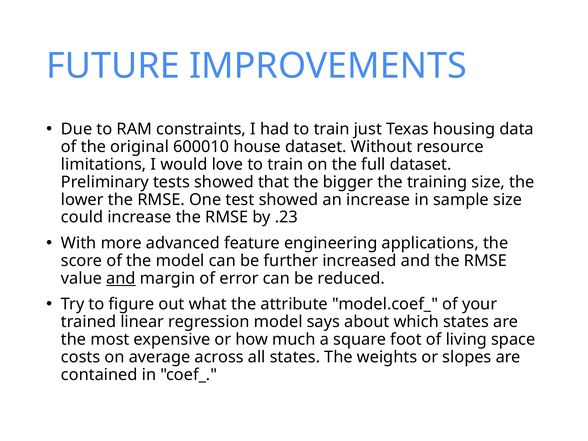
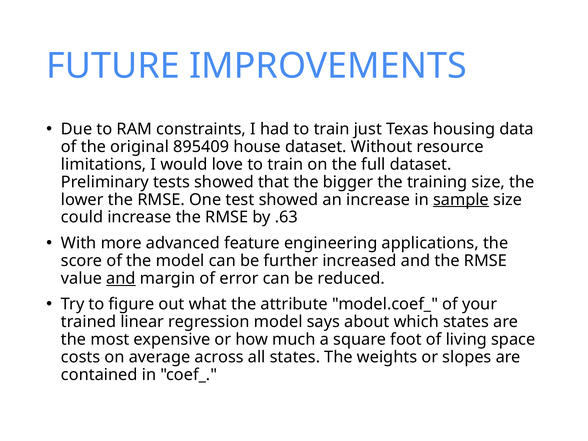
600010: 600010 -> 895409
sample underline: none -> present
.23: .23 -> .63
